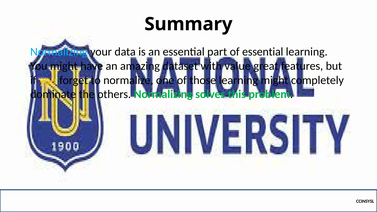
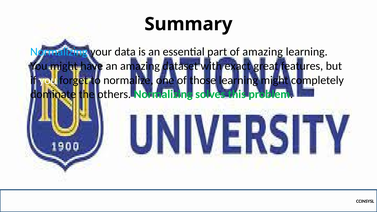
of essential: essential -> amazing
value: value -> exact
you at (48, 80) colour: yellow -> white
